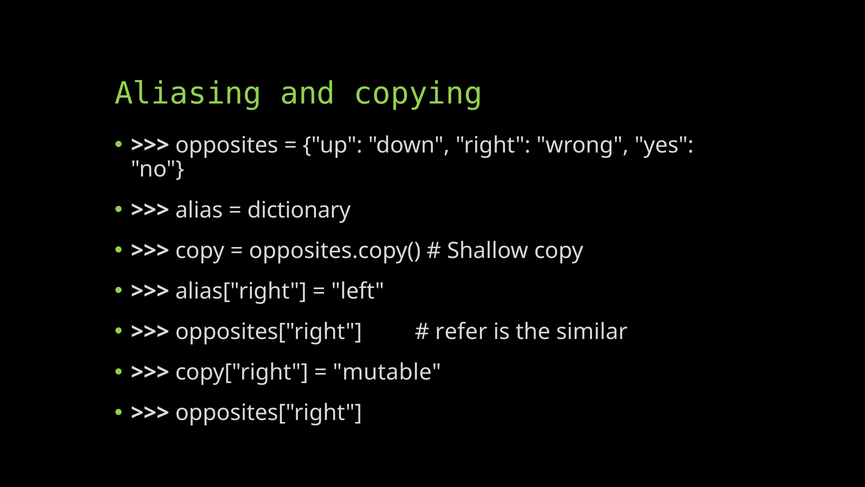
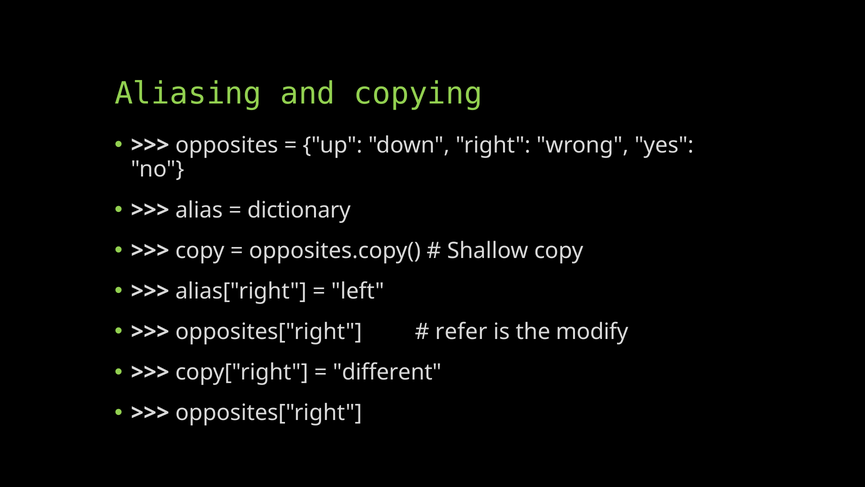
similar: similar -> modify
mutable: mutable -> different
